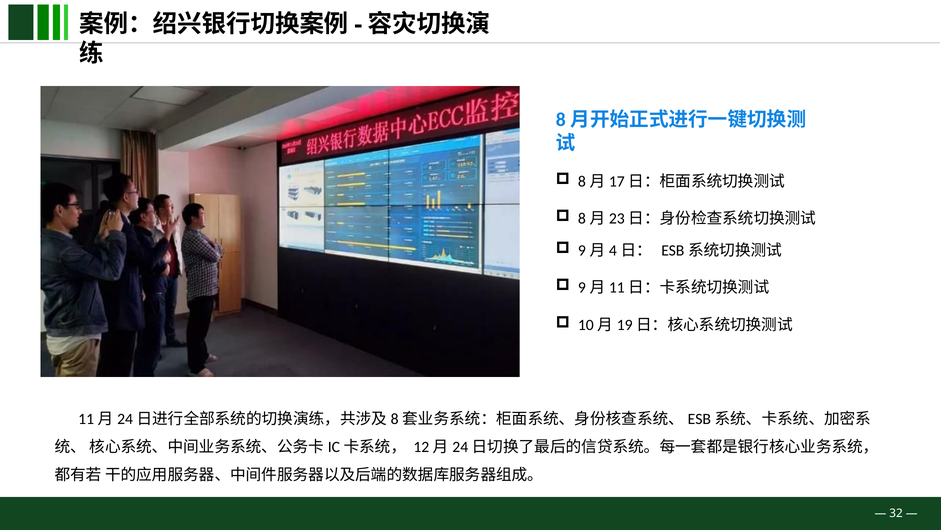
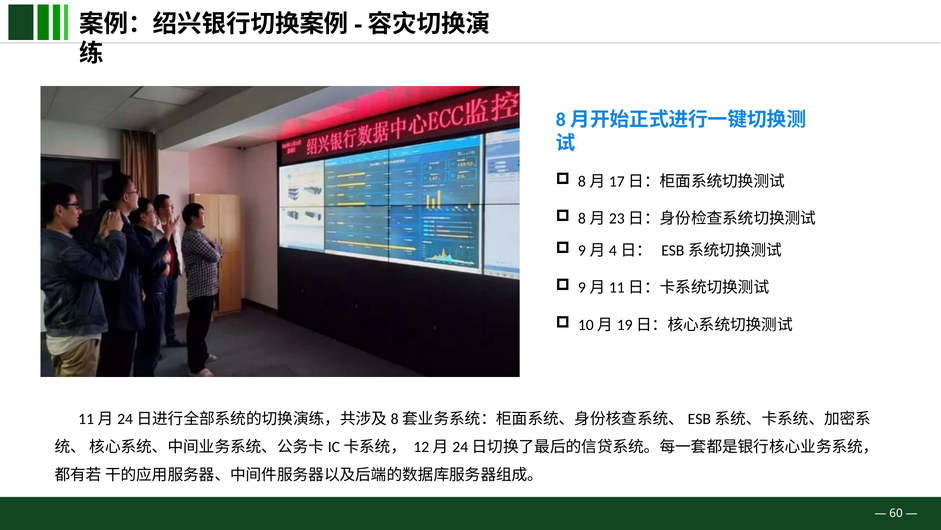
32: 32 -> 60
